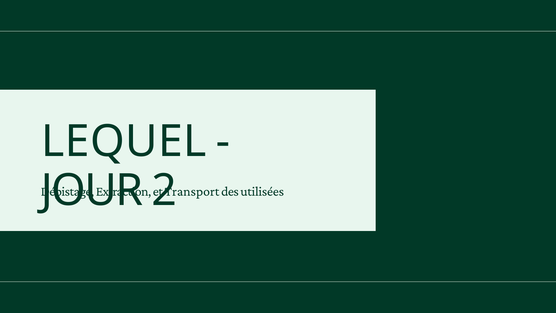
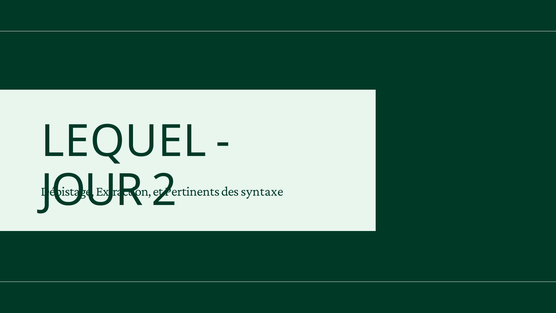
Transport: Transport -> Pertinents
utilisées: utilisées -> syntaxe
